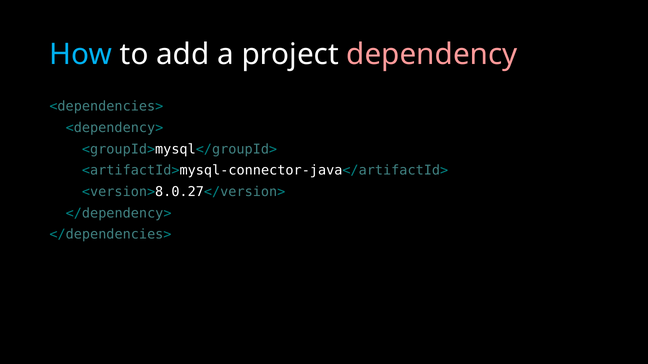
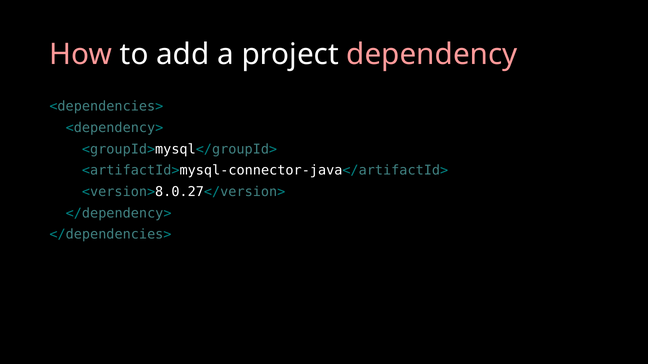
How colour: light blue -> pink
